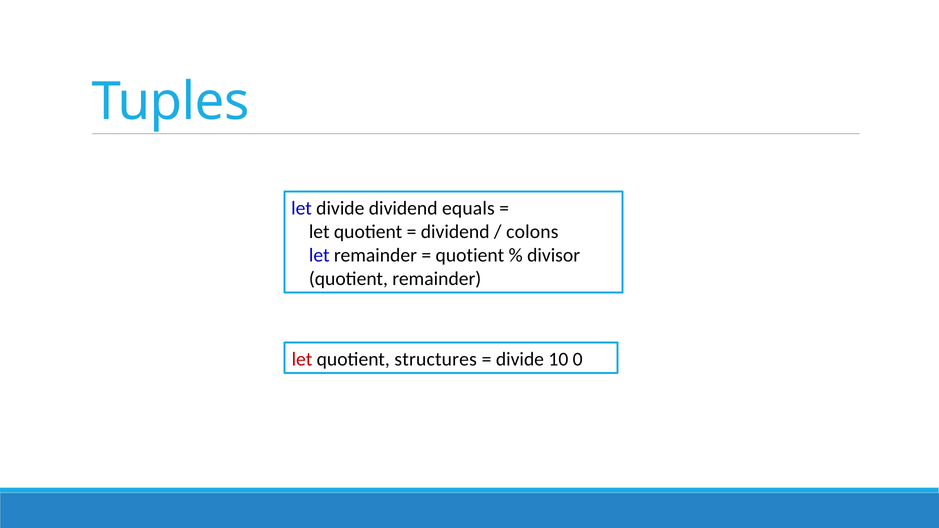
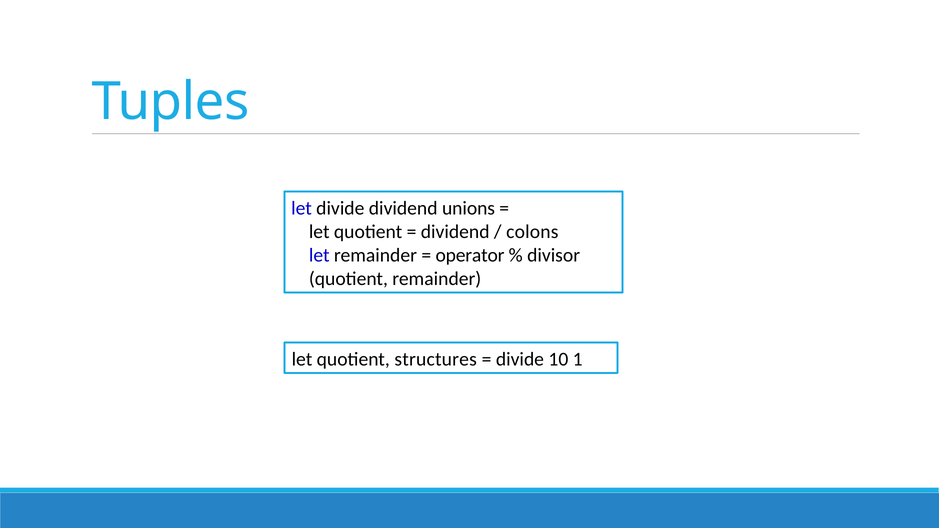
equals: equals -> unions
quotient at (470, 255): quotient -> operator
let at (302, 359) colour: red -> black
0: 0 -> 1
